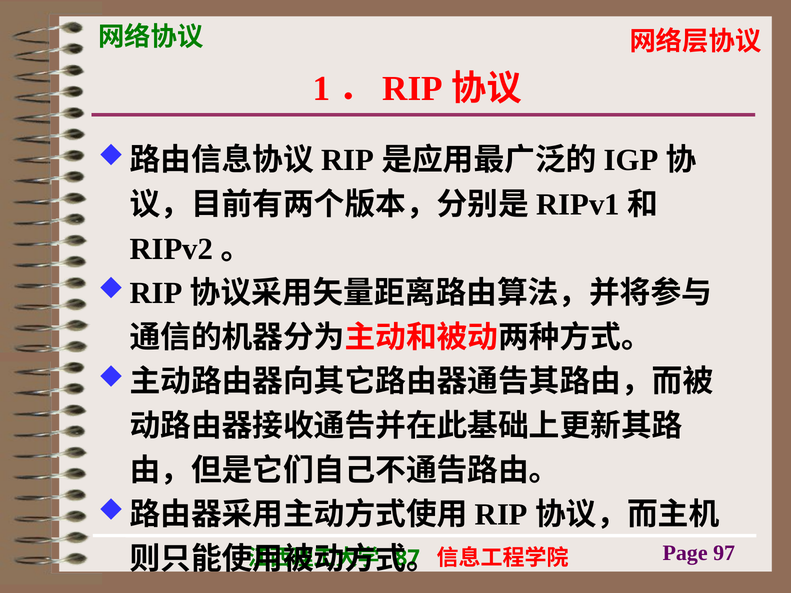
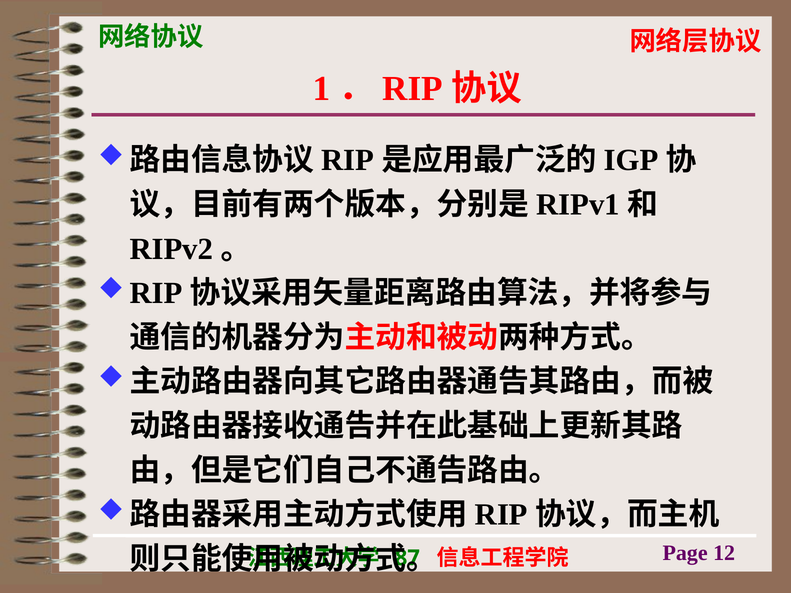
97: 97 -> 12
